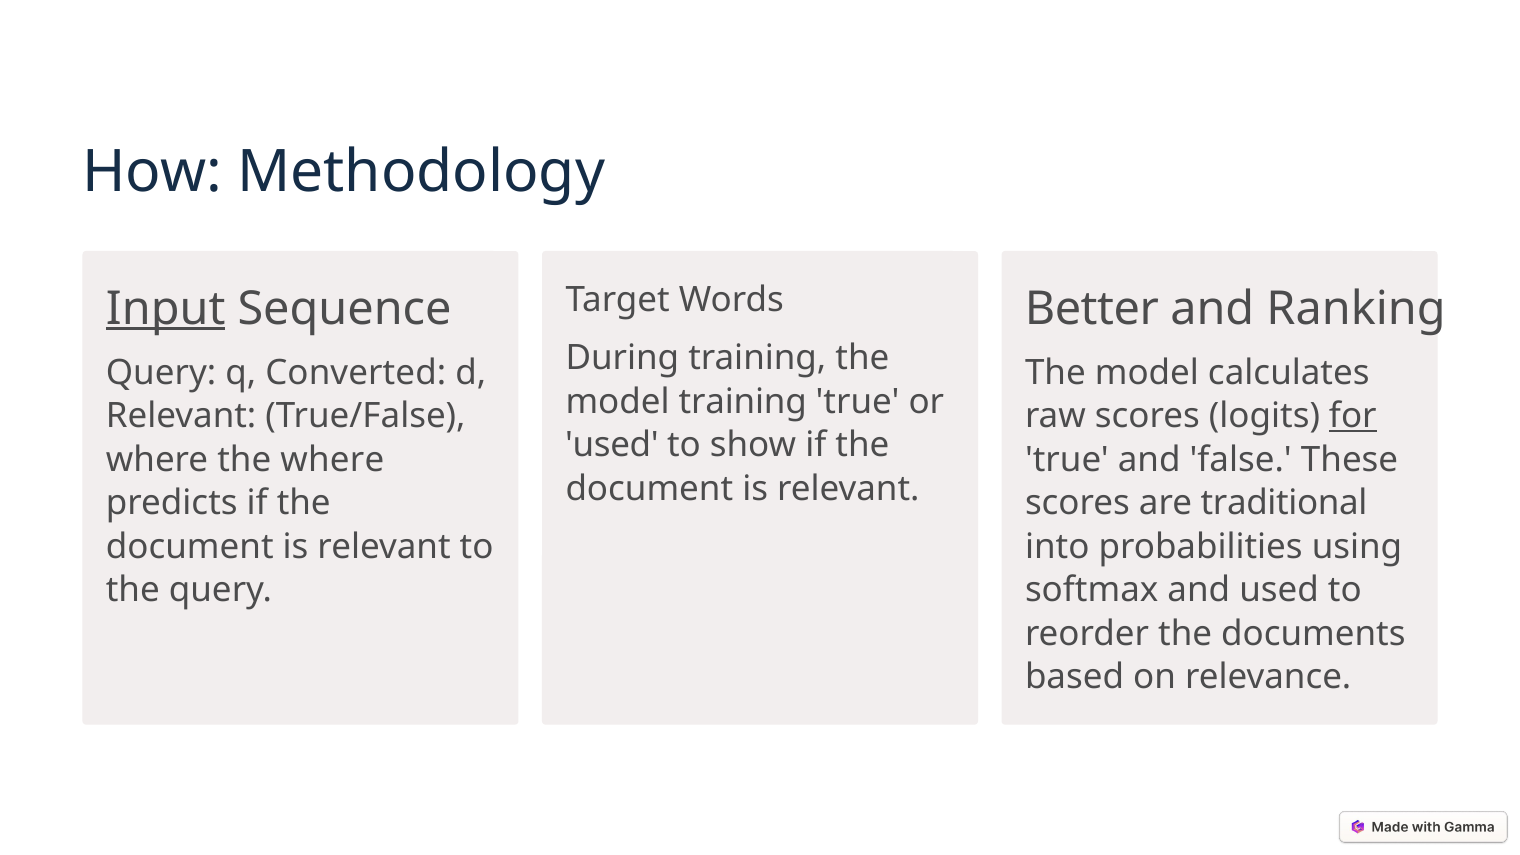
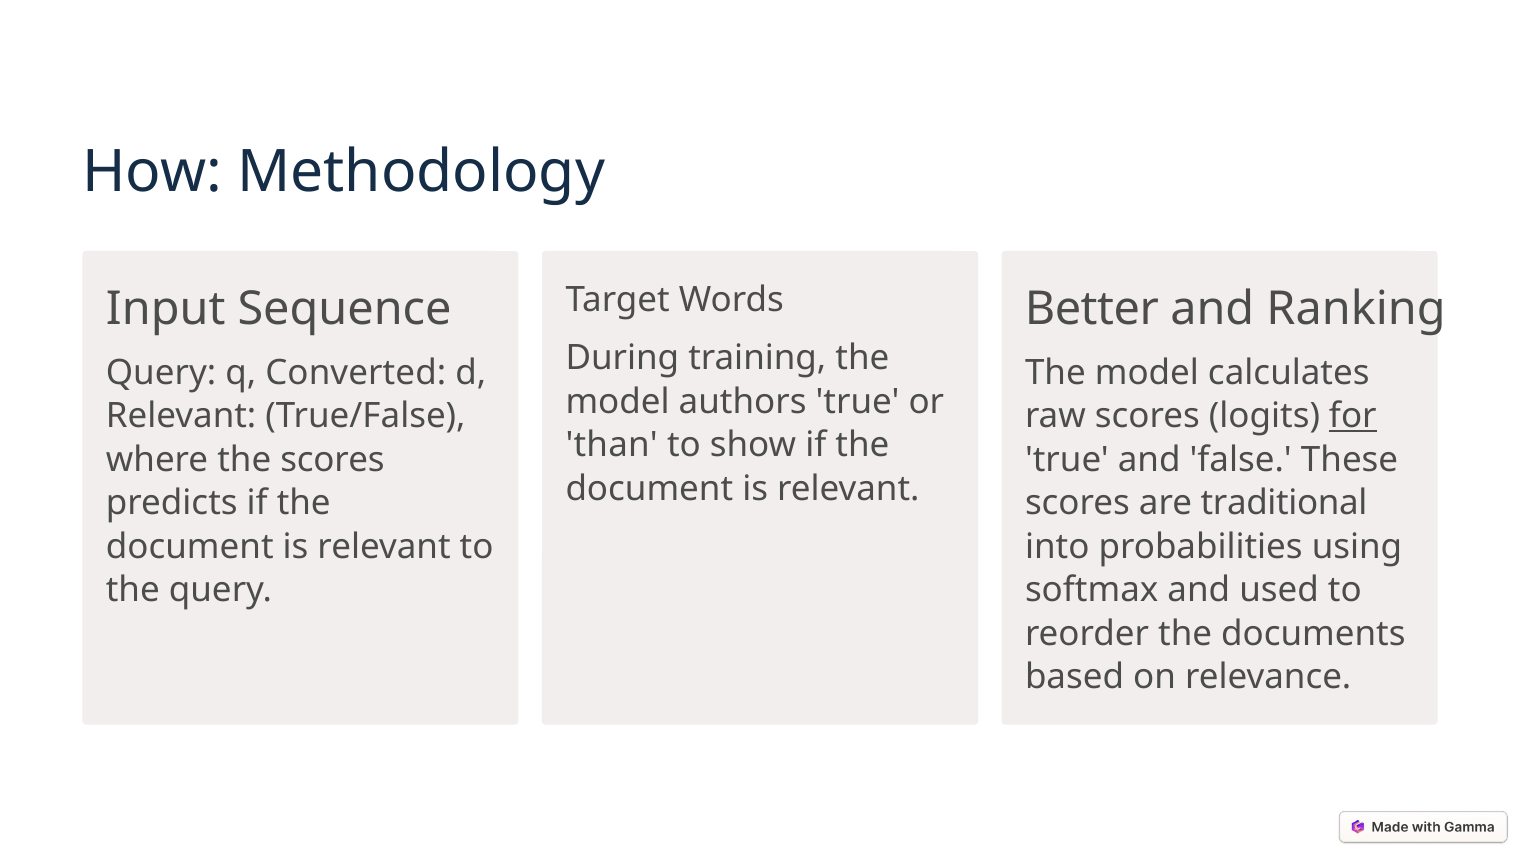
Input underline: present -> none
model training: training -> authors
used at (612, 445): used -> than
the where: where -> scores
